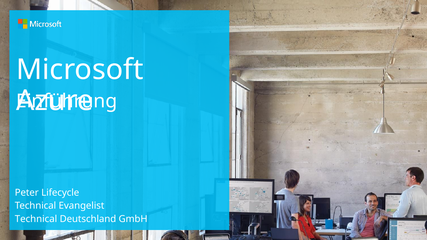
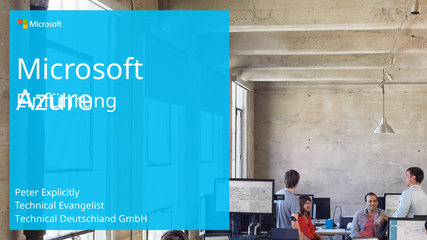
Lifecycle: Lifecycle -> Explicitly
